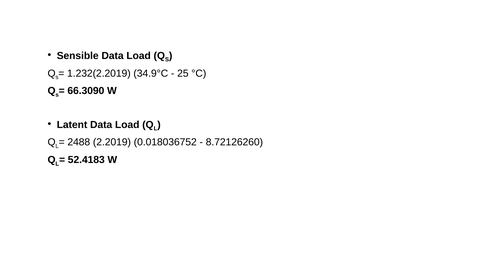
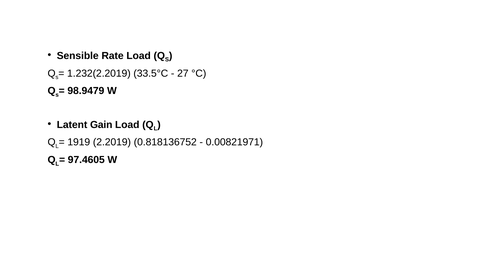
Sensible Data: Data -> Rate
34.9°C: 34.9°C -> 33.5°C
25: 25 -> 27
66.3090: 66.3090 -> 98.9479
Latent Data: Data -> Gain
2488: 2488 -> 1919
0.018036752: 0.018036752 -> 0.818136752
8.72126260: 8.72126260 -> 0.00821971
52.4183: 52.4183 -> 97.4605
